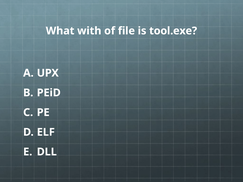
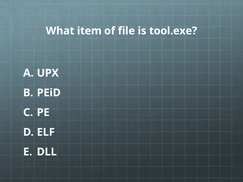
with: with -> item
